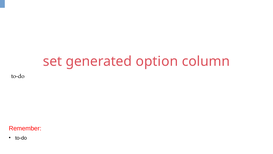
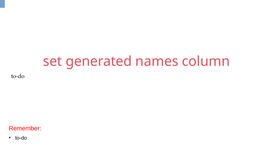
option: option -> names
